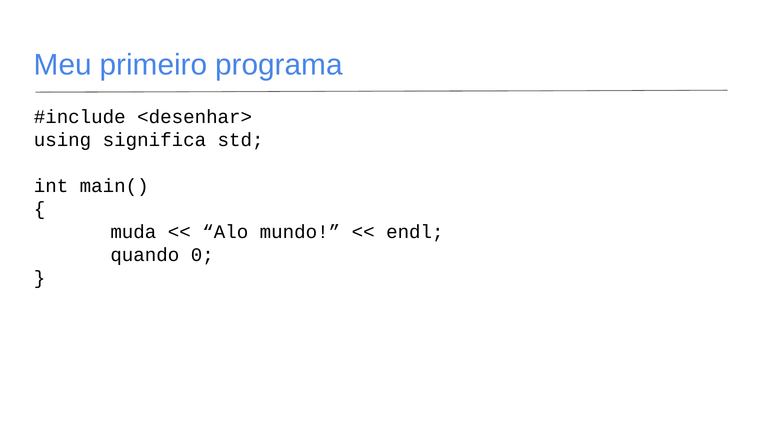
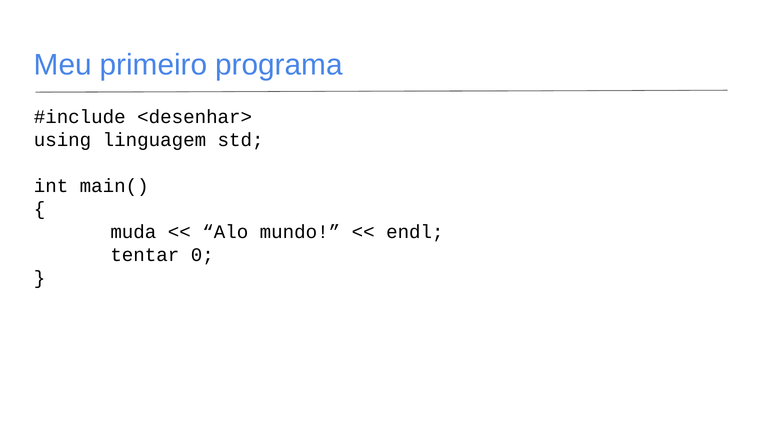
significa: significa -> linguagem
quando: quando -> tentar
